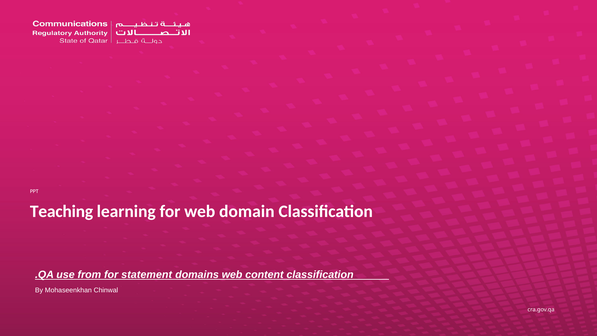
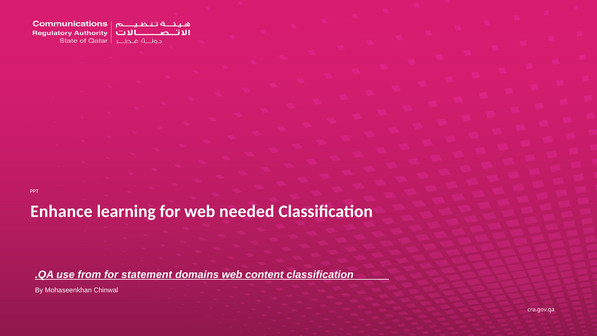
Teaching: Teaching -> Enhance
domain: domain -> needed
